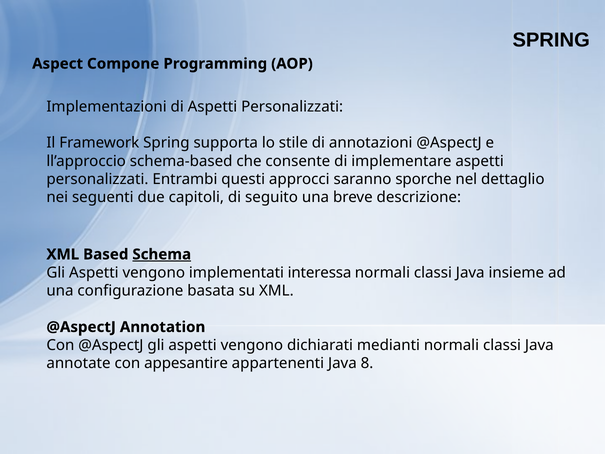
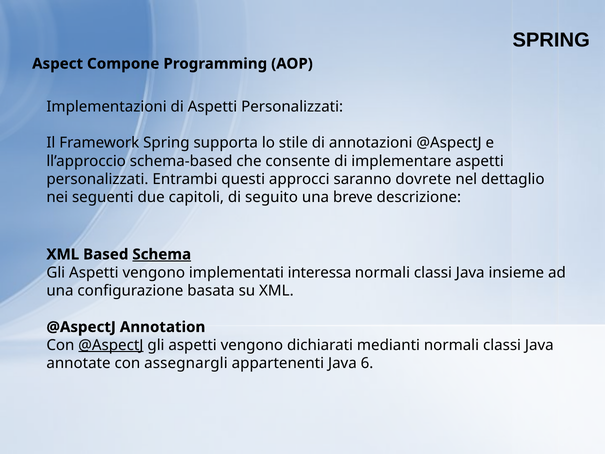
sporche: sporche -> dovrete
@AspectJ at (111, 345) underline: none -> present
appesantire: appesantire -> assegnargli
8: 8 -> 6
